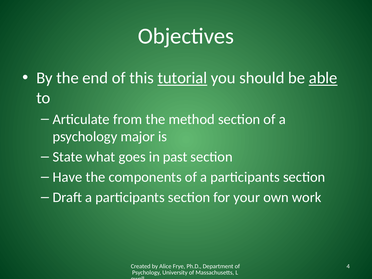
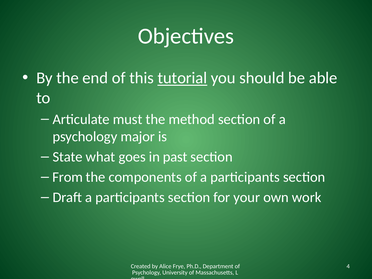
able underline: present -> none
from: from -> must
Have: Have -> From
